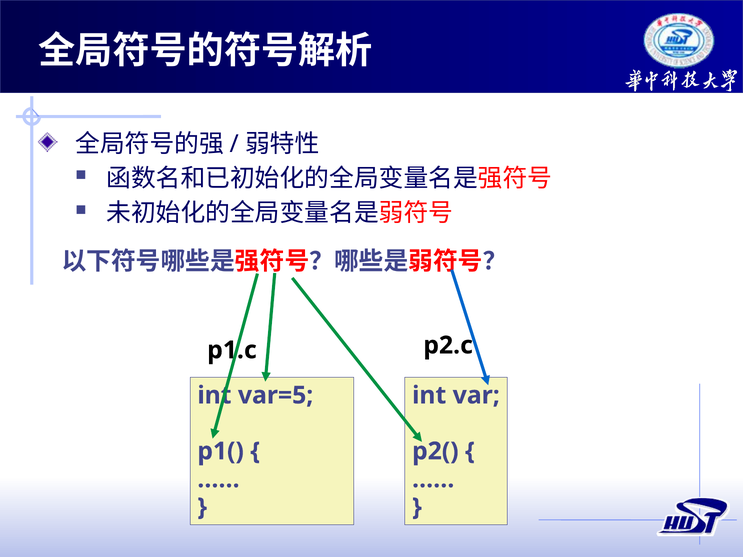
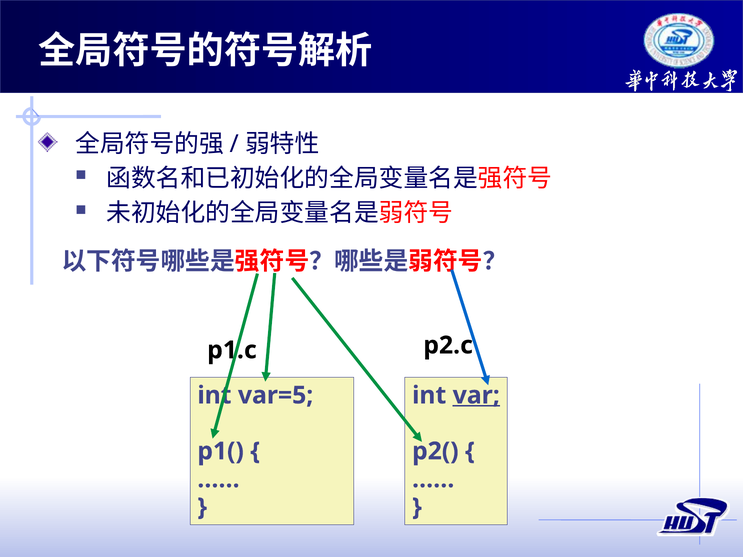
var underline: none -> present
